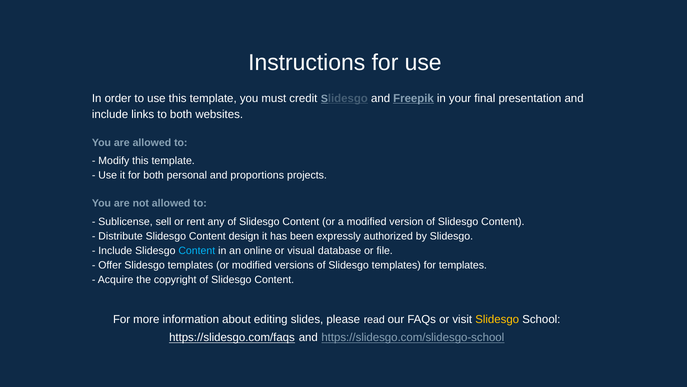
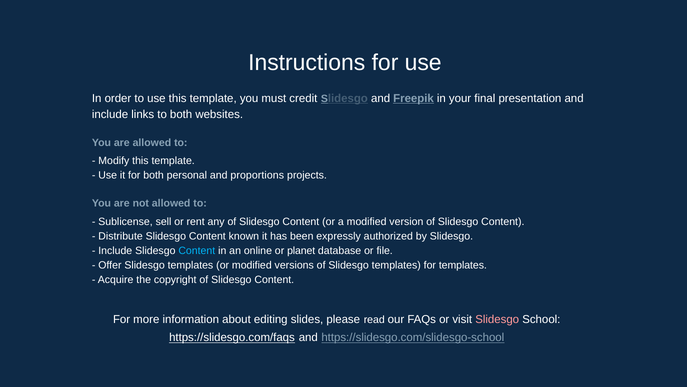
design: design -> known
visual: visual -> planet
Slidesgo at (497, 319) colour: yellow -> pink
